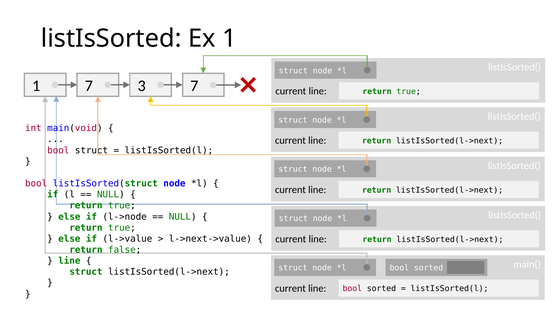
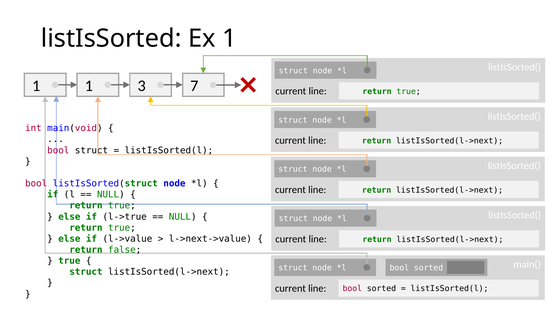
1 7: 7 -> 1
l->node: l->node -> l->true
line at (69, 261): line -> true
